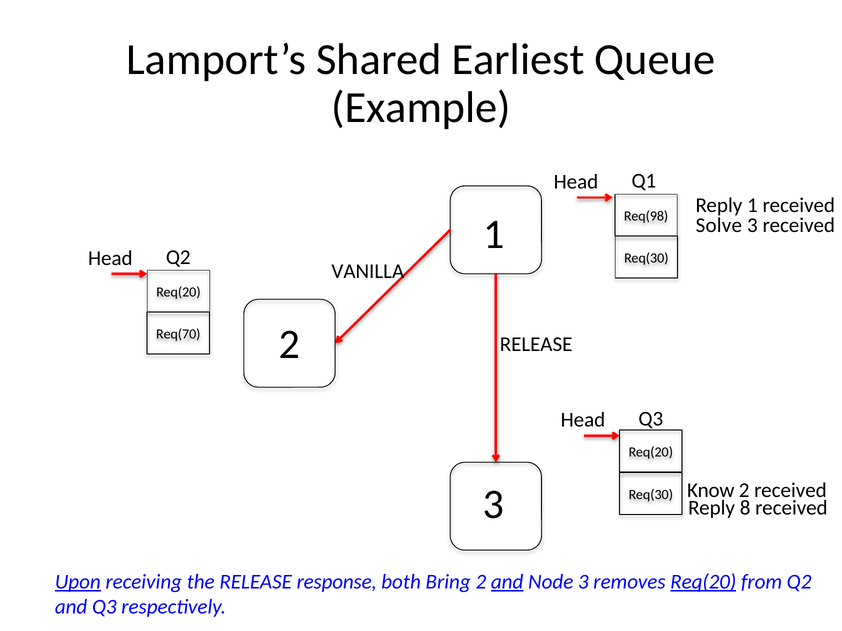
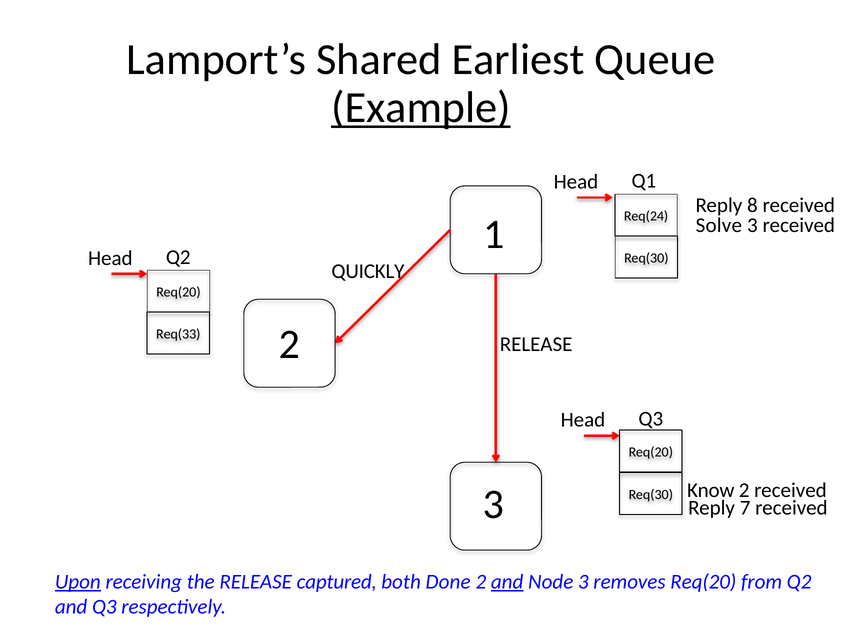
Example underline: none -> present
Reply 1: 1 -> 8
Req(98: Req(98 -> Req(24
VANILLA: VANILLA -> QUICKLY
Req(70: Req(70 -> Req(33
8: 8 -> 7
response: response -> captured
Bring: Bring -> Done
Req(20 at (703, 582) underline: present -> none
